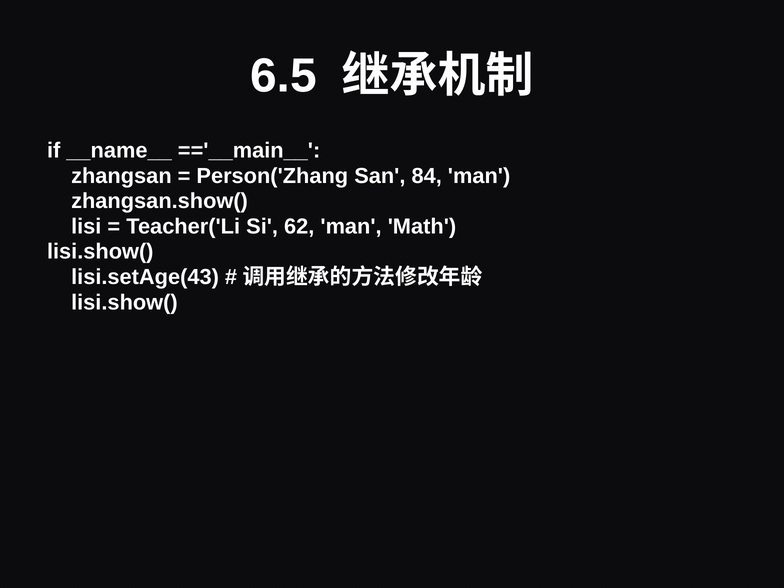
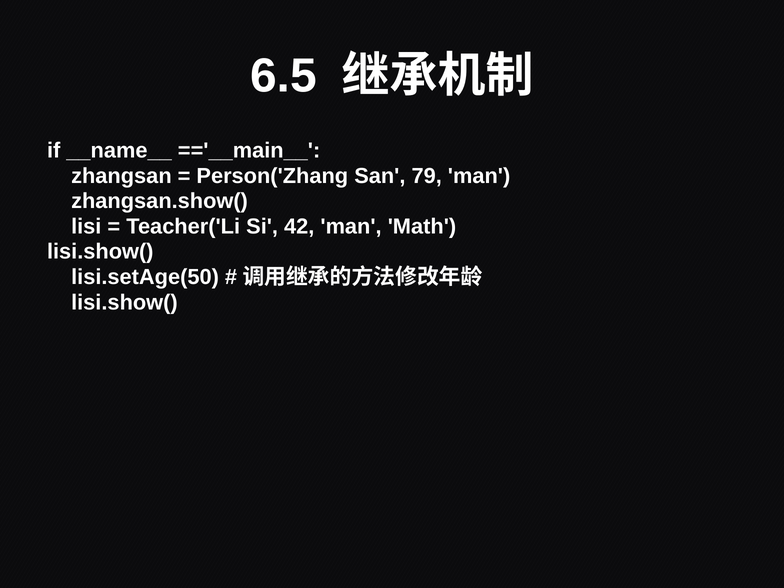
84: 84 -> 79
62: 62 -> 42
lisi.setAge(43: lisi.setAge(43 -> lisi.setAge(50
